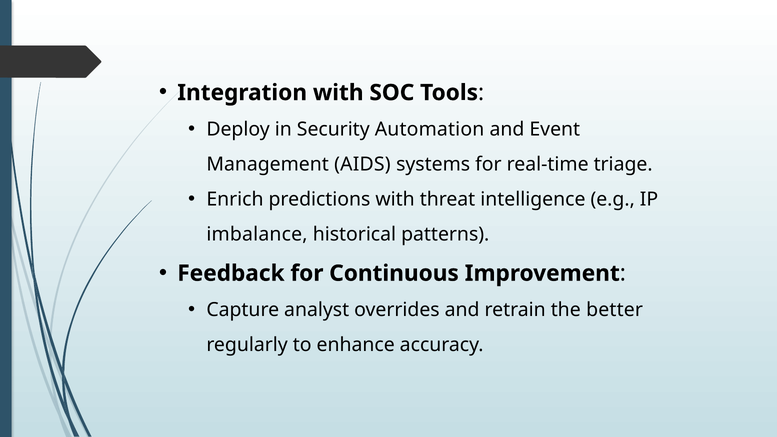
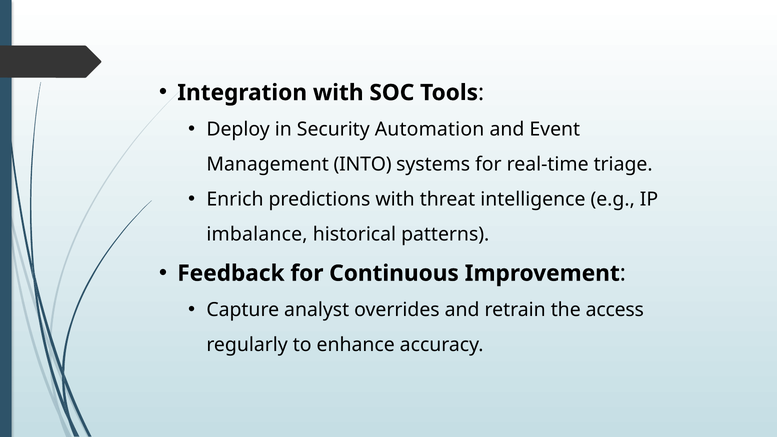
AIDS: AIDS -> INTO
better: better -> access
